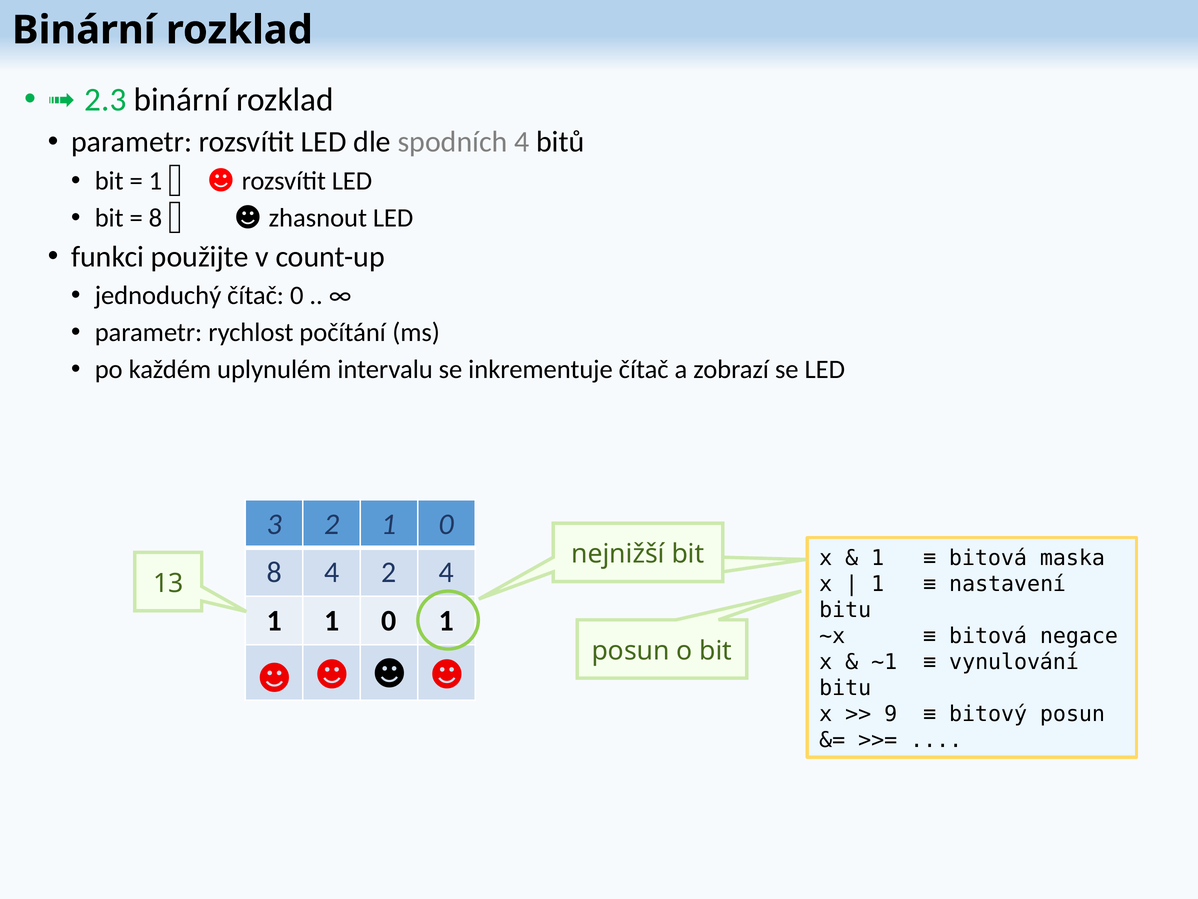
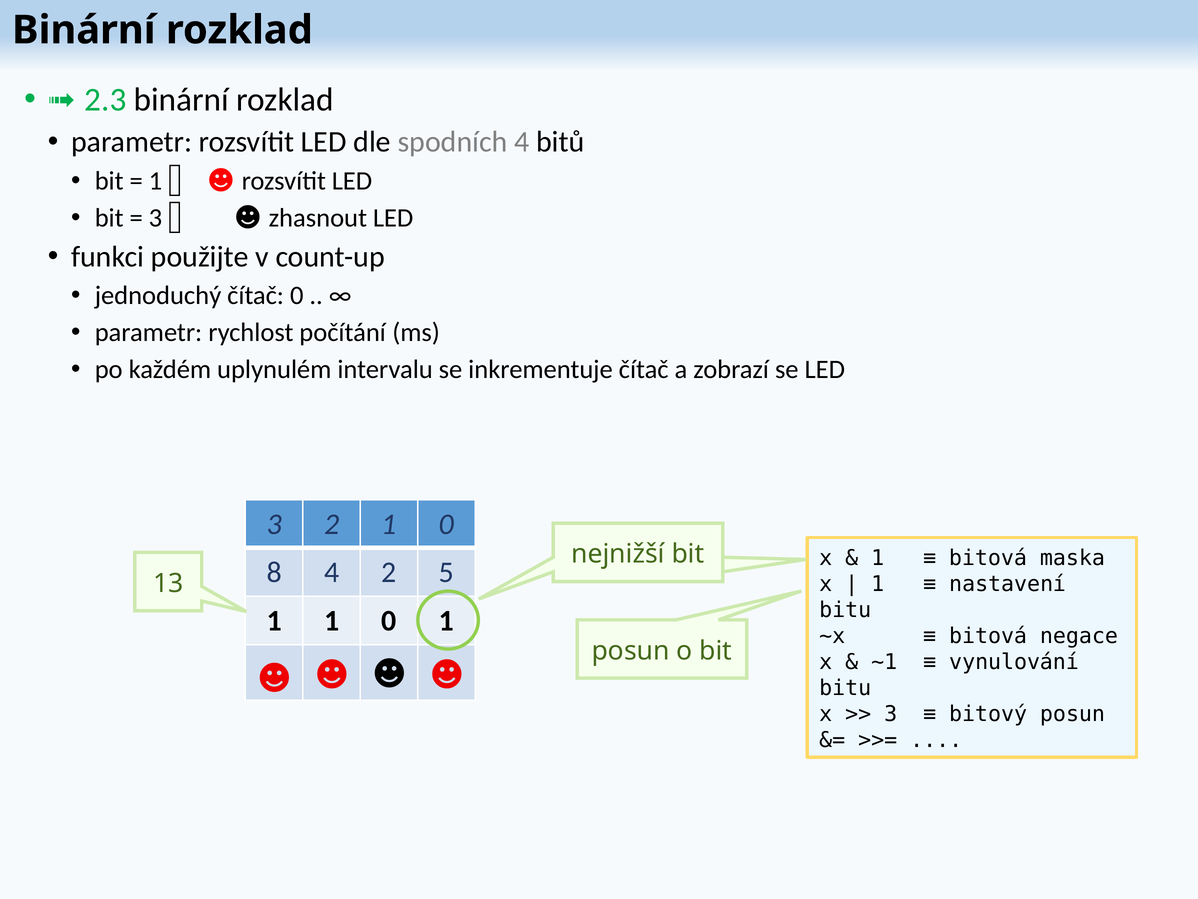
8 at (155, 218): 8 -> 3
2 4: 4 -> 5
9 at (891, 713): 9 -> 3
